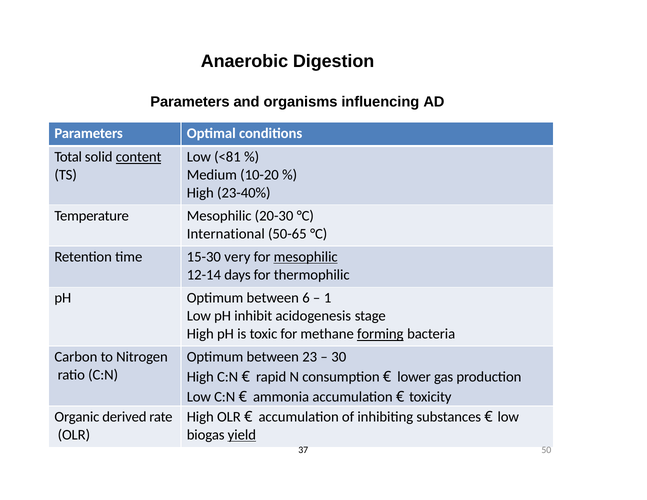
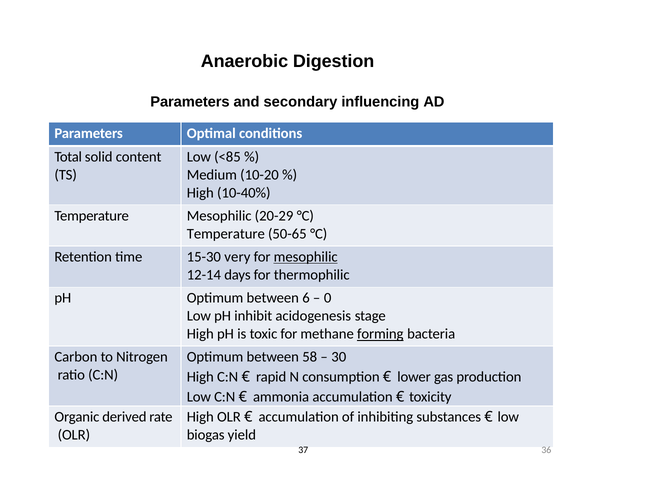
organisms: organisms -> secondary
content underline: present -> none
<81: <81 -> <85
23-40%: 23-40% -> 10-40%
20-30: 20-30 -> 20-29
International at (226, 234): International -> Temperature
1: 1 -> 0
23: 23 -> 58
yield underline: present -> none
50: 50 -> 36
